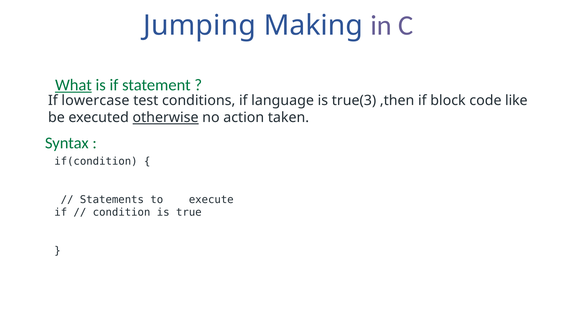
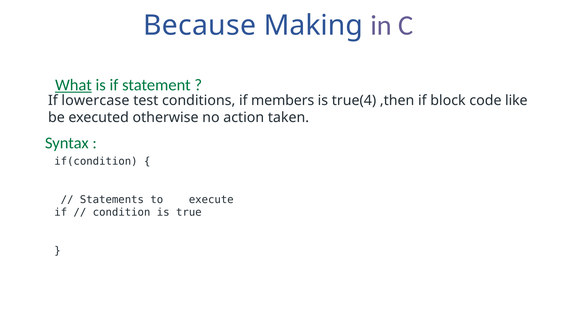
Jumping: Jumping -> Because
language: language -> members
true(3: true(3 -> true(4
otherwise underline: present -> none
